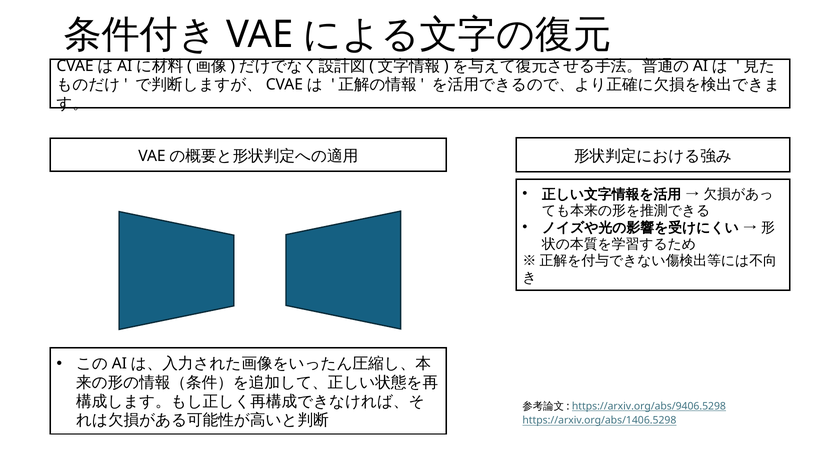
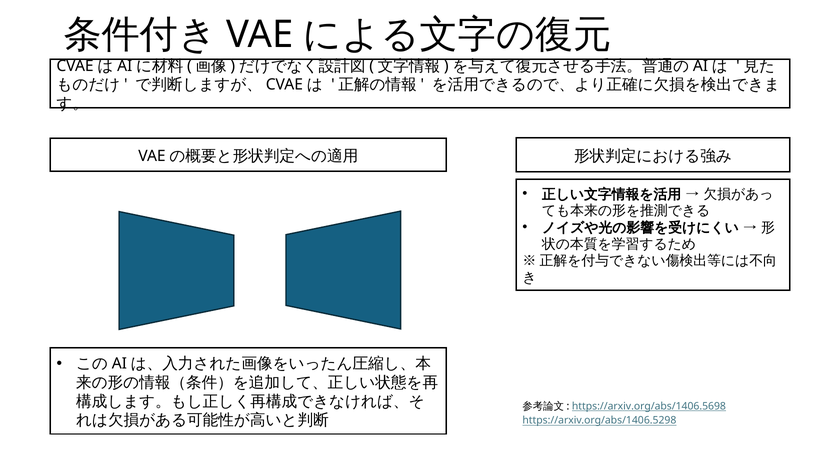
https://arxiv.org/abs/9406.5298: https://arxiv.org/abs/9406.5298 -> https://arxiv.org/abs/1406.5698
